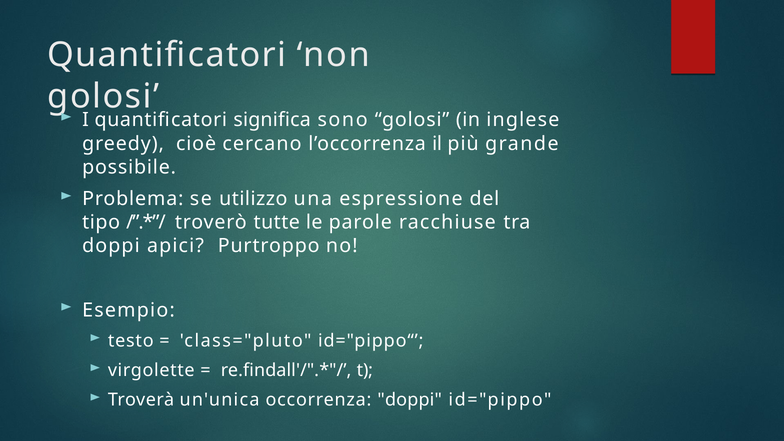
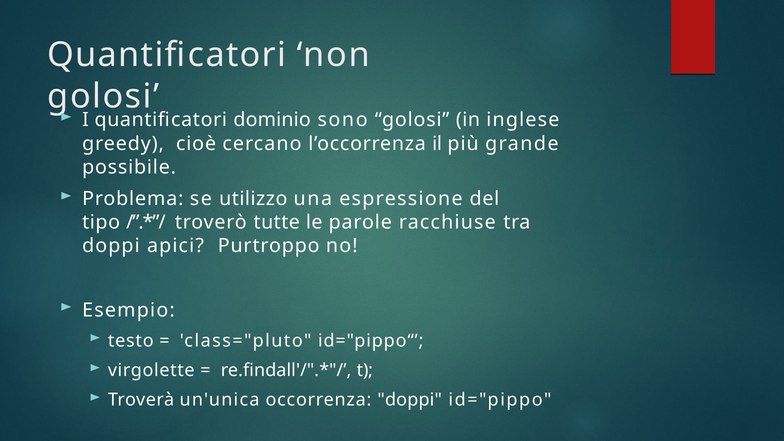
significa: significa -> dominio
